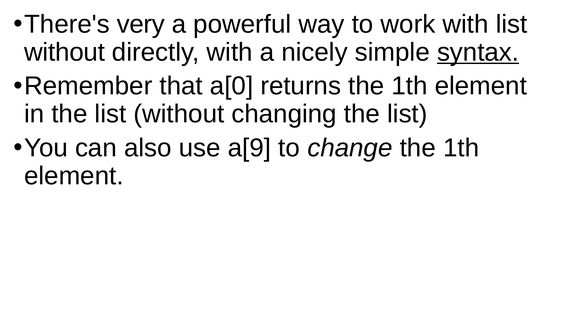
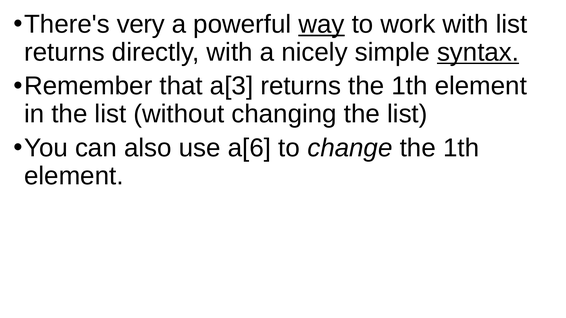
way underline: none -> present
without at (65, 52): without -> returns
a[0: a[0 -> a[3
a[9: a[9 -> a[6
